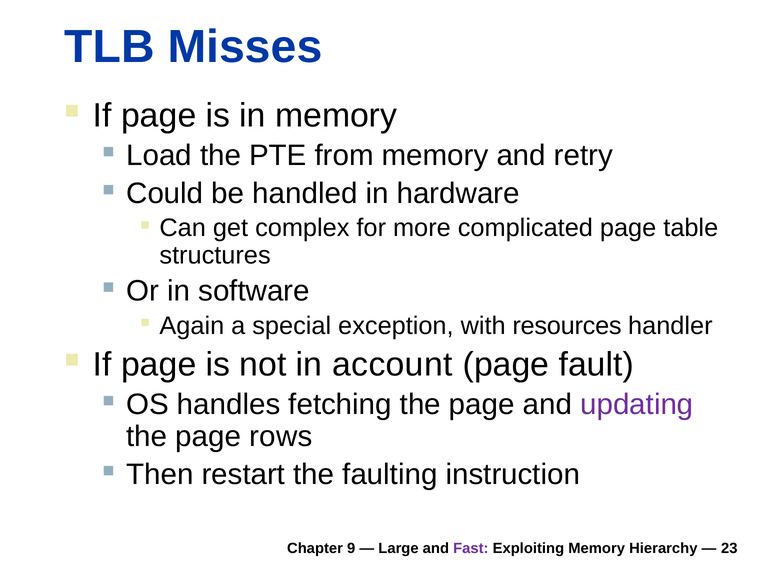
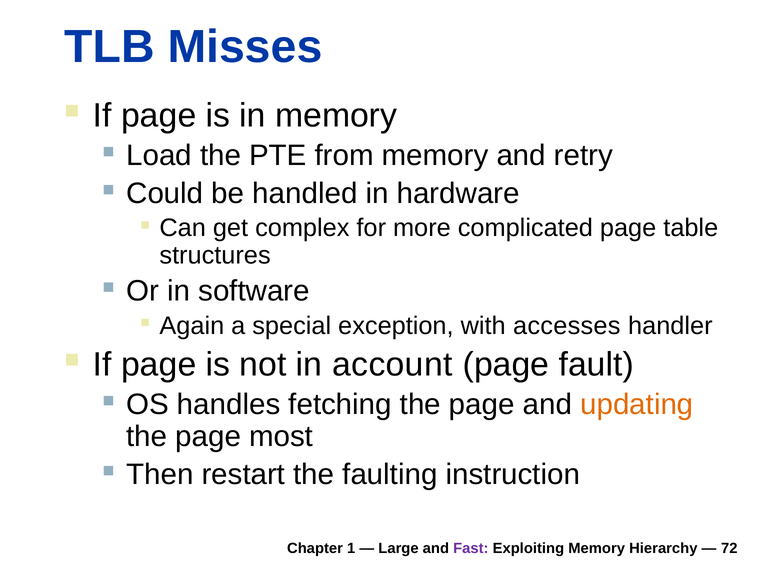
resources: resources -> accesses
updating colour: purple -> orange
rows: rows -> most
9: 9 -> 1
23: 23 -> 72
